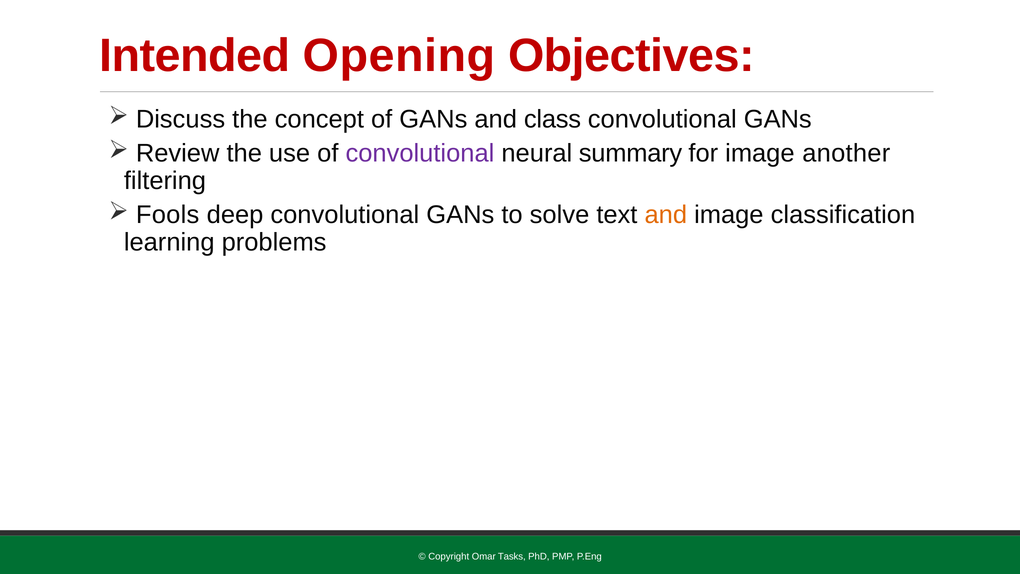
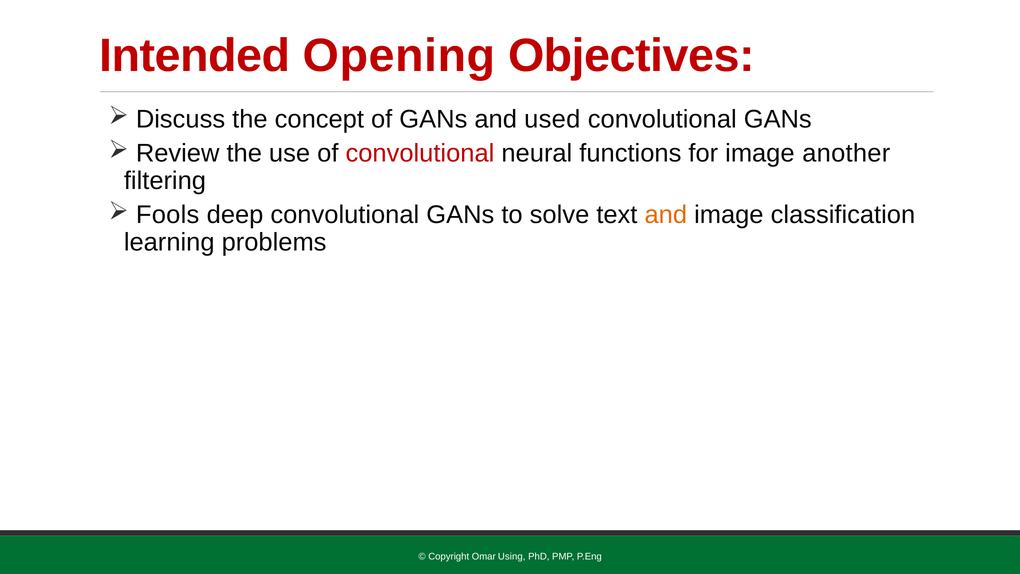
class: class -> used
convolutional at (420, 153) colour: purple -> red
summary: summary -> functions
Tasks: Tasks -> Using
